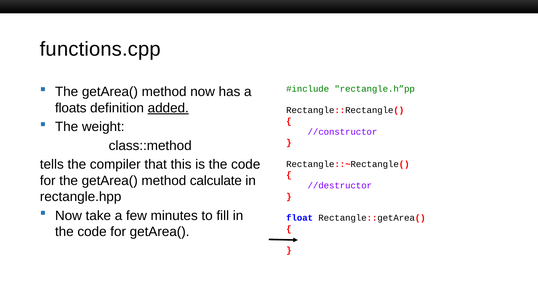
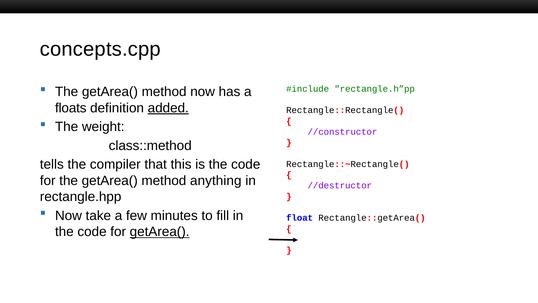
functions.cpp: functions.cpp -> concepts.cpp
calculate: calculate -> anything
getArea( at (160, 232) underline: none -> present
